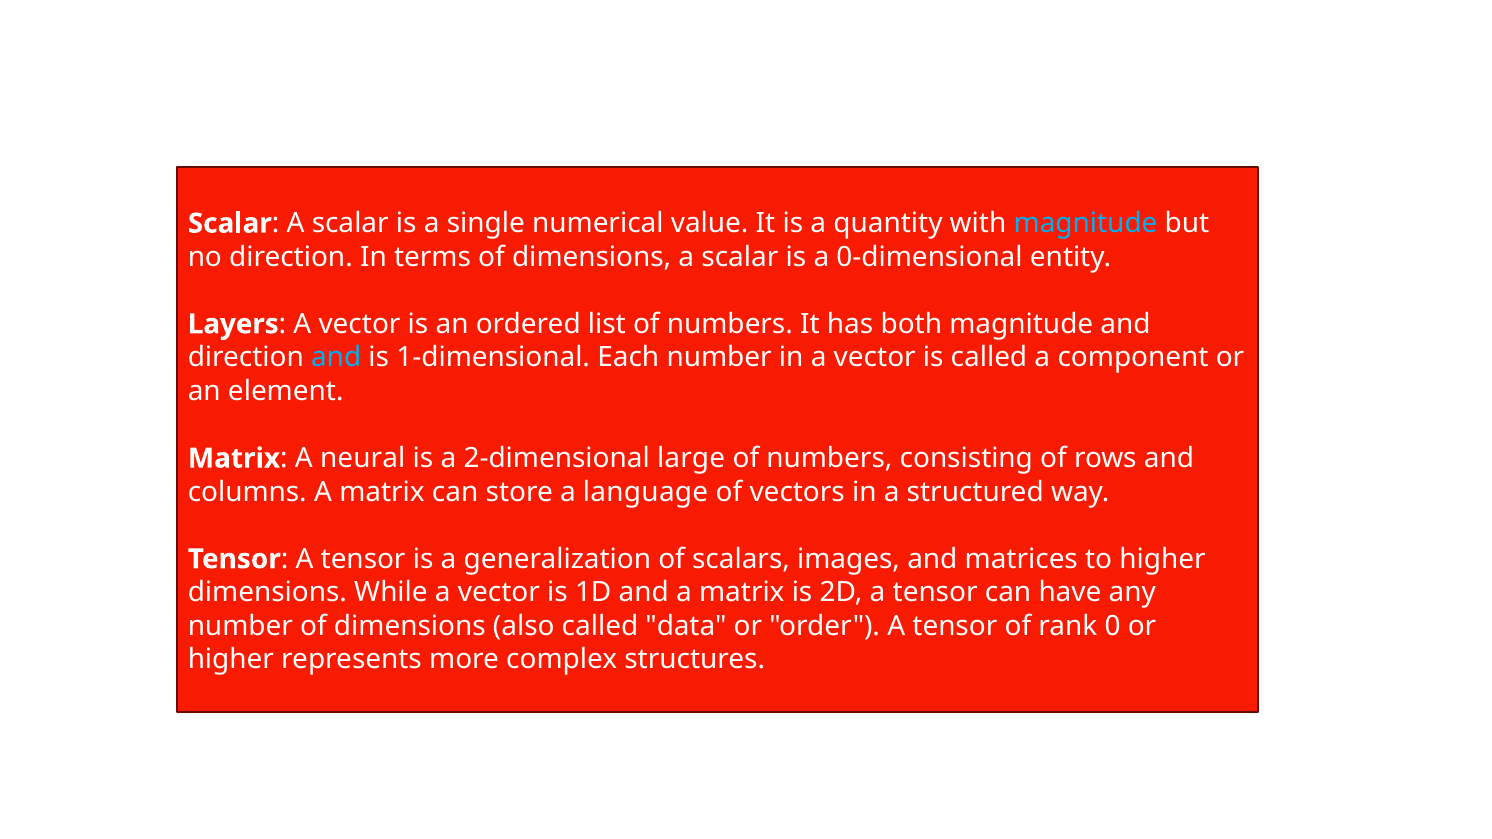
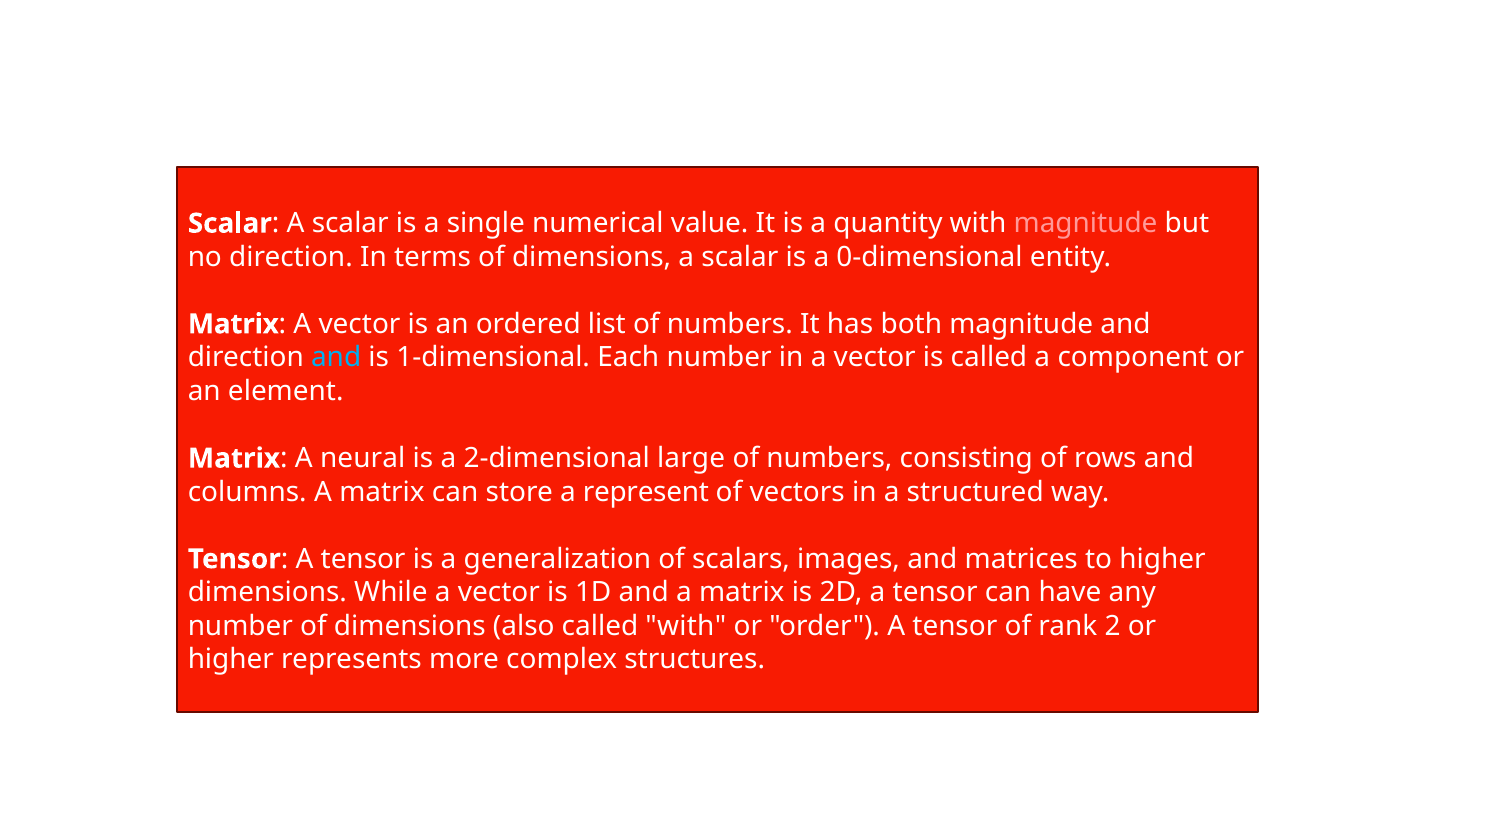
magnitude at (1086, 224) colour: light blue -> pink
Layers at (233, 324): Layers -> Matrix
language: language -> represent
called data: data -> with
0: 0 -> 2
